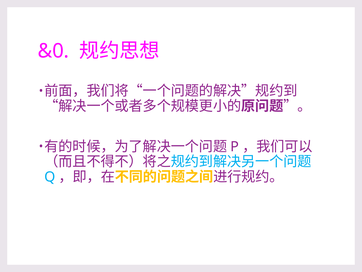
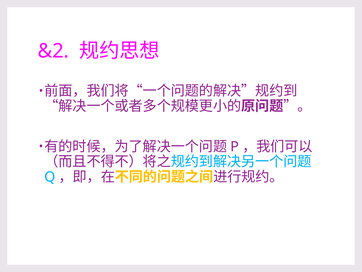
&0: &0 -> &2
